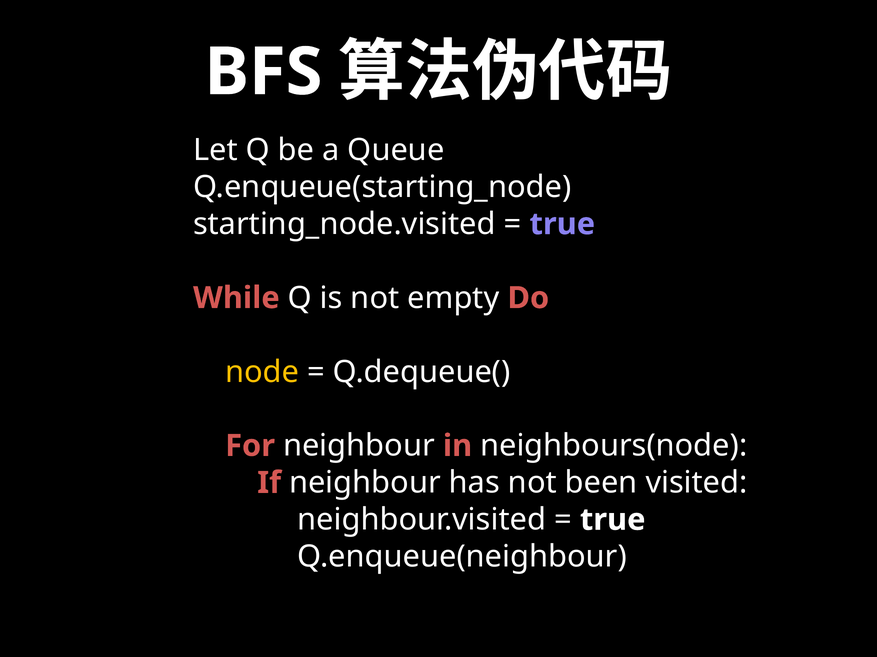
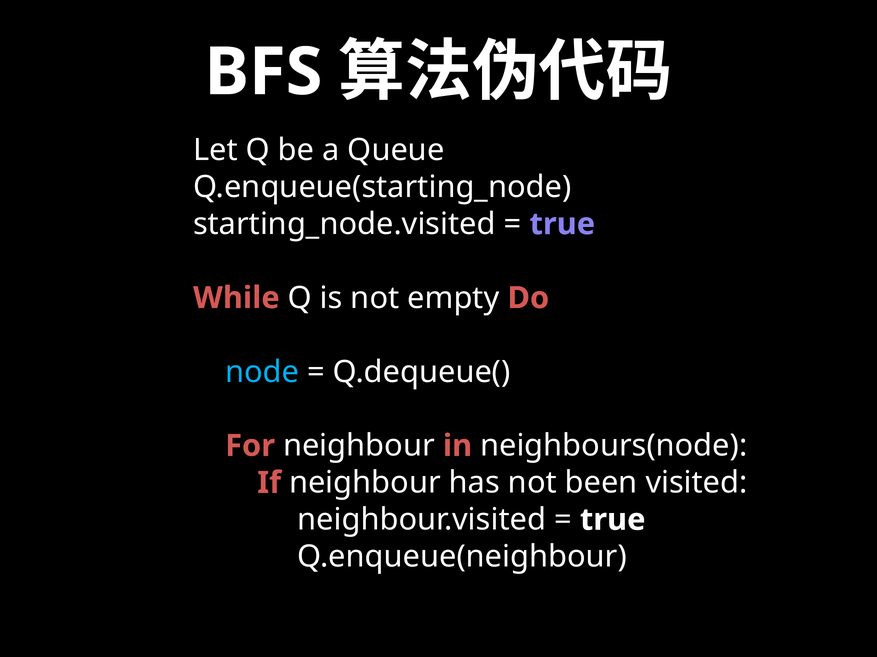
node colour: yellow -> light blue
